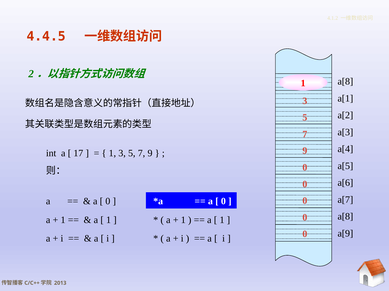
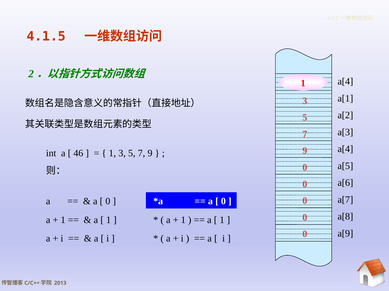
4.4.5: 4.4.5 -> 4.1.5
a[8 at (345, 82): a[8 -> a[4
17: 17 -> 46
